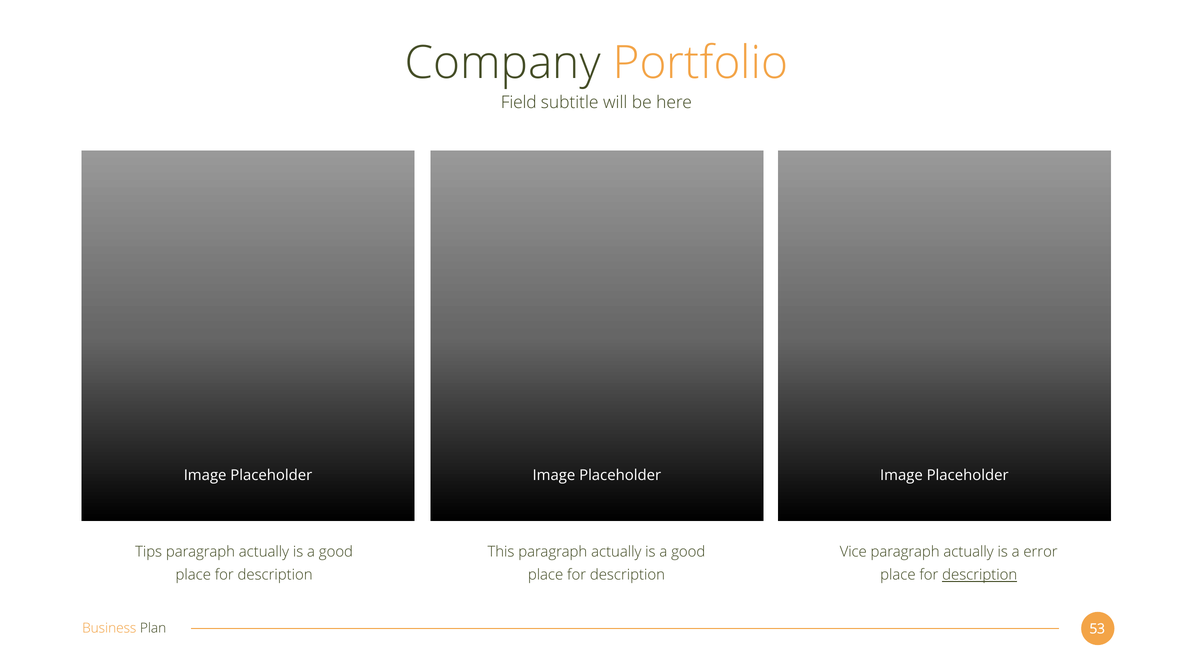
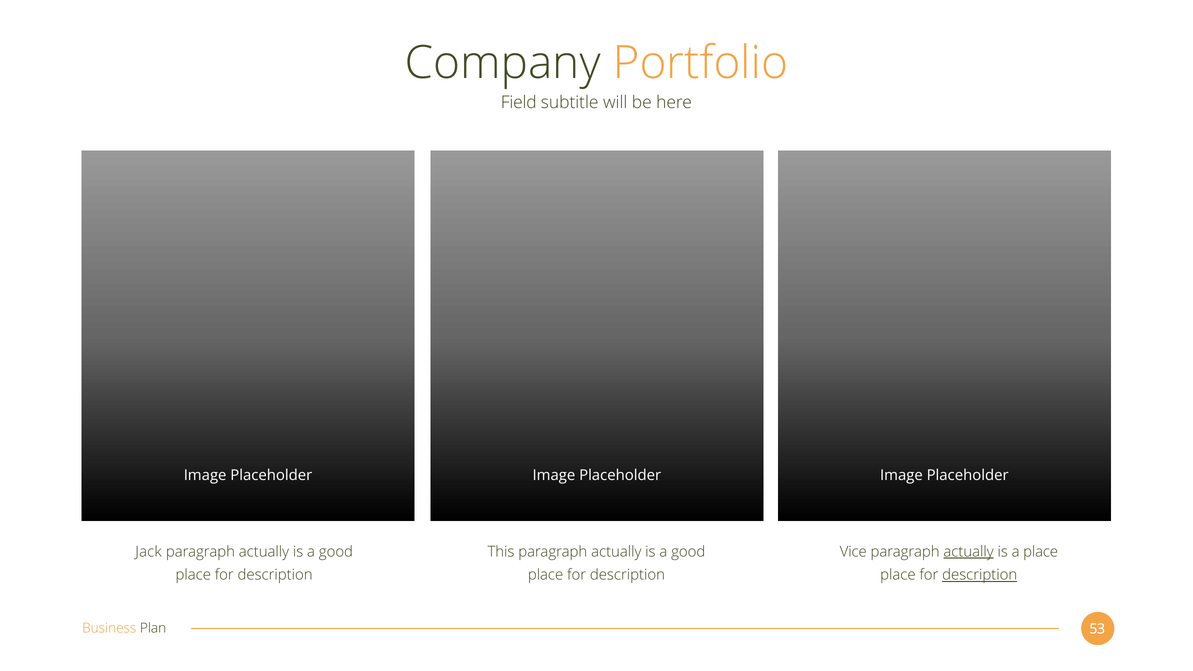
Tips: Tips -> Jack
actually at (969, 552) underline: none -> present
a error: error -> place
